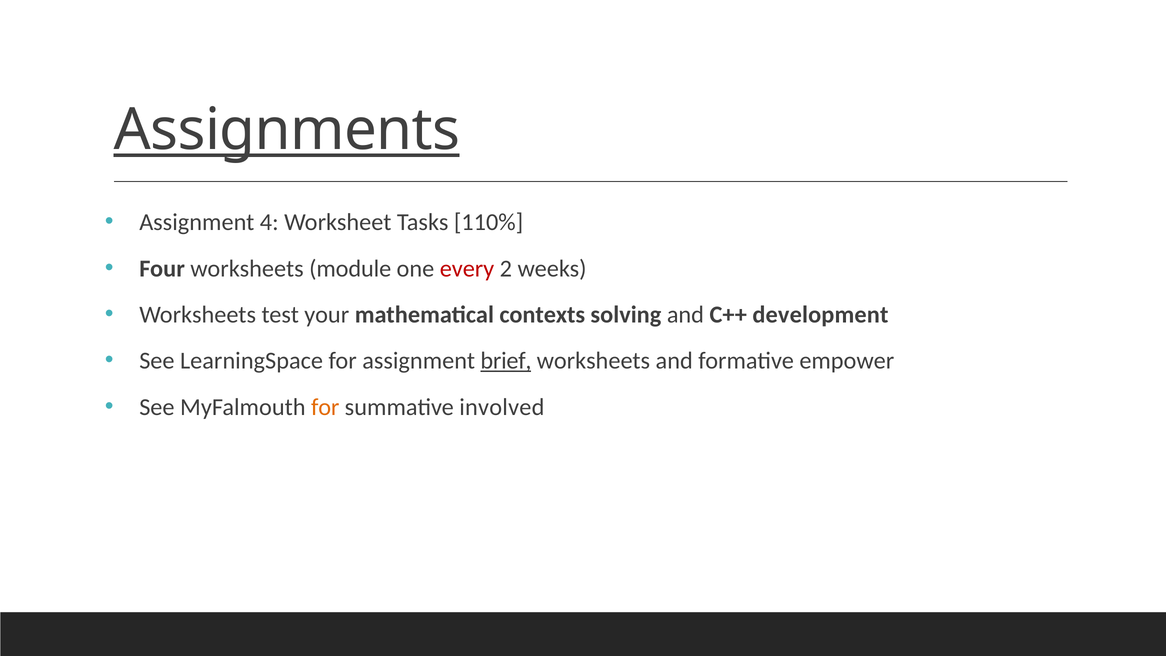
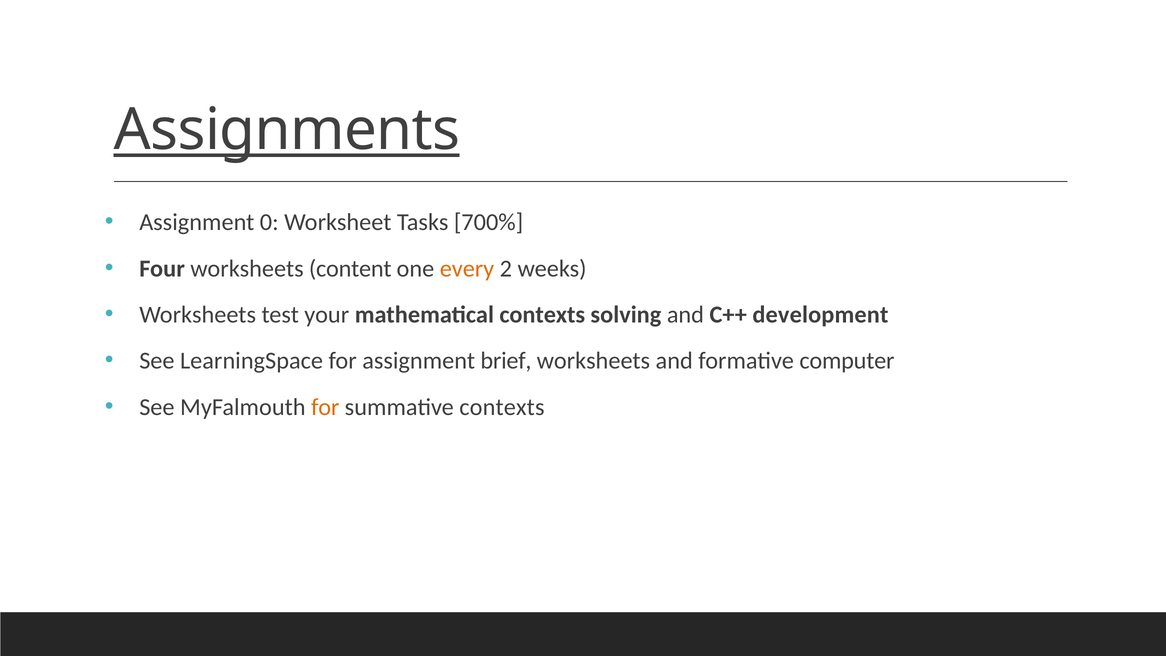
4: 4 -> 0
110%: 110% -> 700%
module: module -> content
every colour: red -> orange
brief underline: present -> none
empower: empower -> computer
summative involved: involved -> contexts
